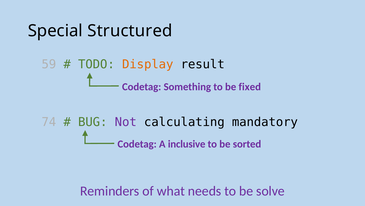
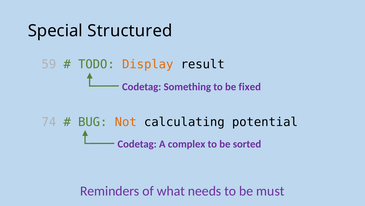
Not colour: purple -> orange
mandatory: mandatory -> potential
inclusive: inclusive -> complex
solve: solve -> must
